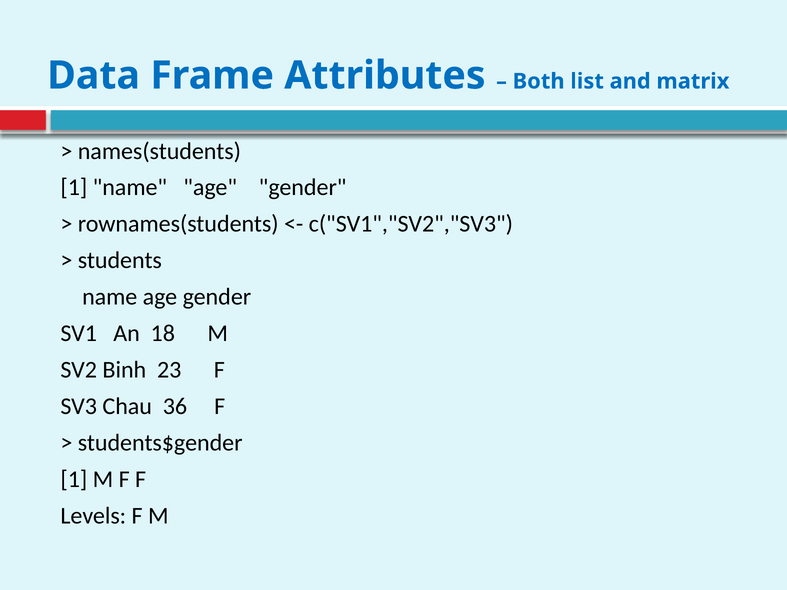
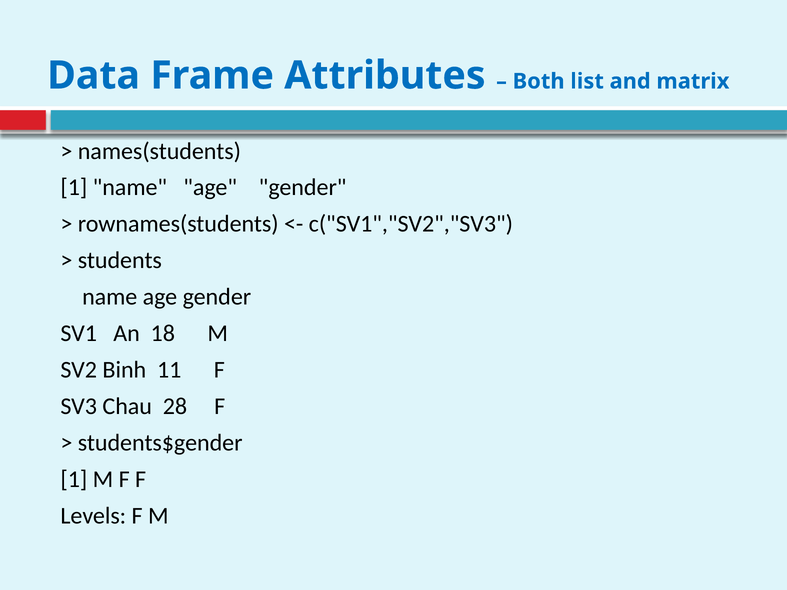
23: 23 -> 11
36: 36 -> 28
